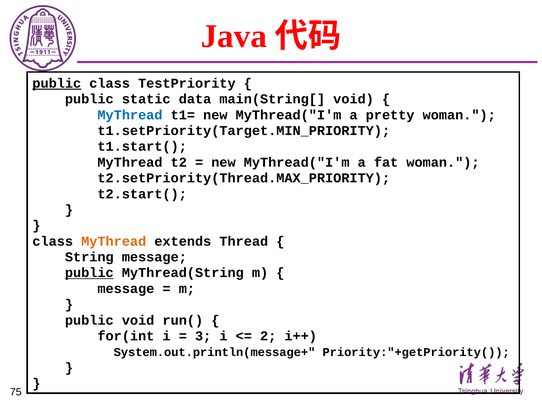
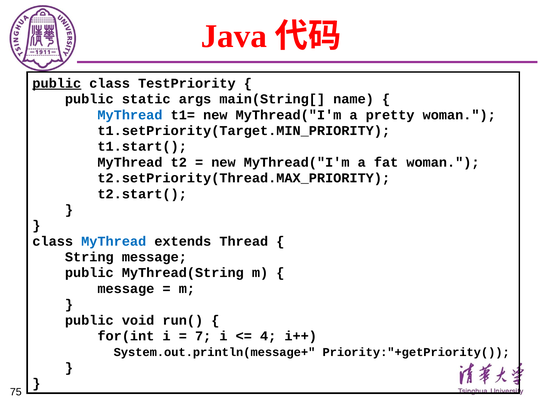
data: data -> args
main(String[ void: void -> name
MyThread at (114, 242) colour: orange -> blue
public at (89, 273) underline: present -> none
3: 3 -> 7
2: 2 -> 4
